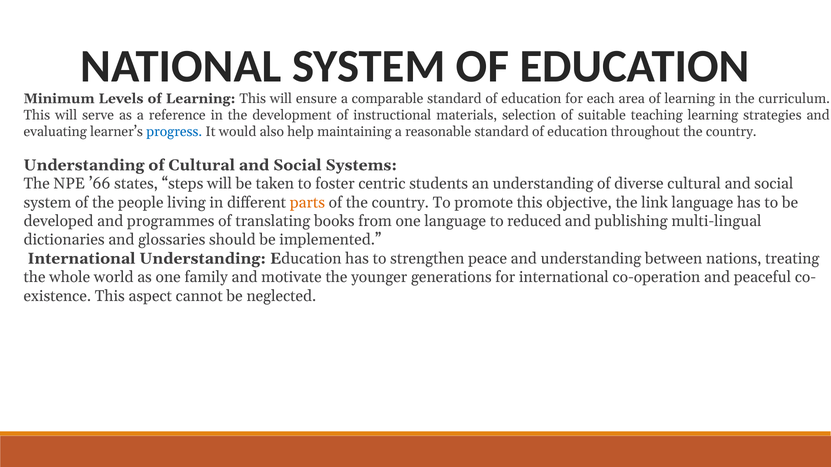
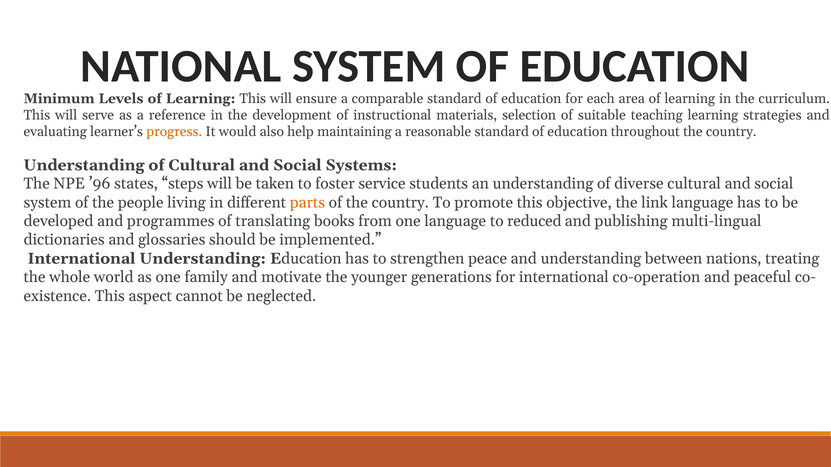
progress colour: blue -> orange
’66: ’66 -> ’96
centric: centric -> service
